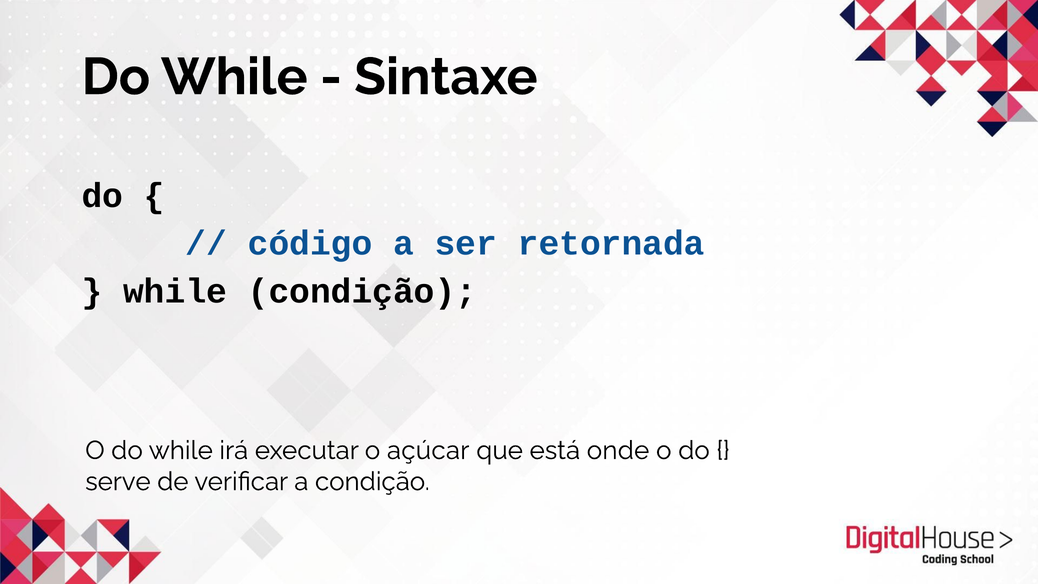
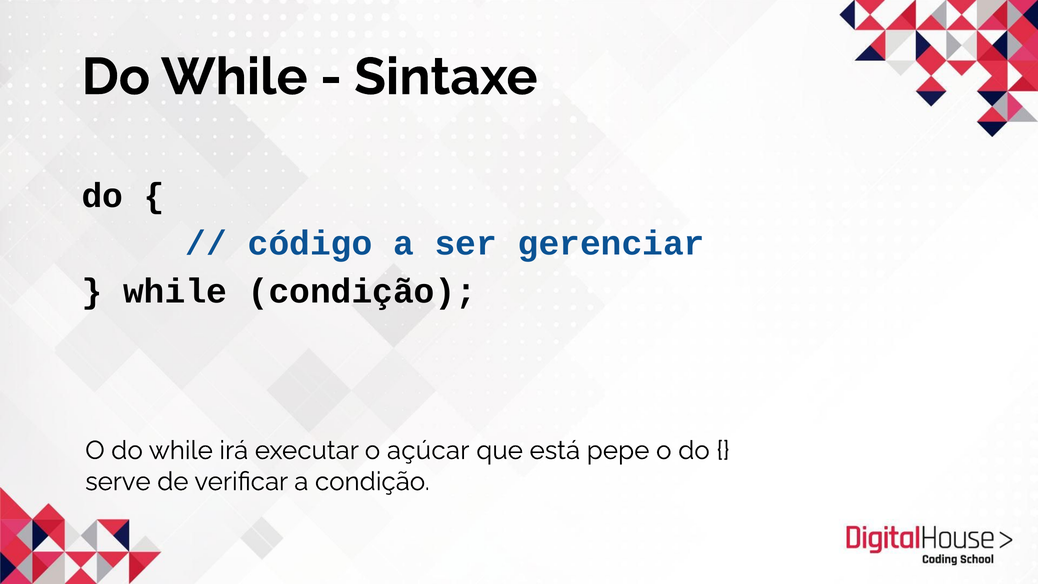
retornada: retornada -> gerenciar
onde: onde -> pepe
